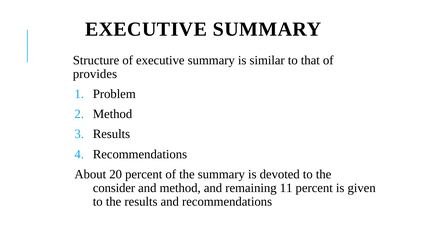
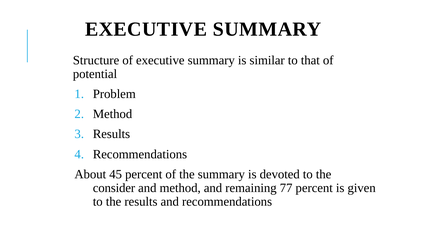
provides: provides -> potential
20: 20 -> 45
11: 11 -> 77
